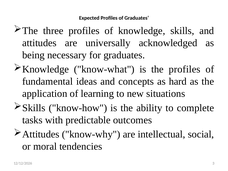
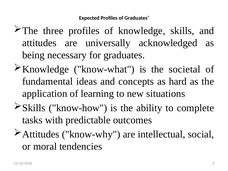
the profiles: profiles -> societal
